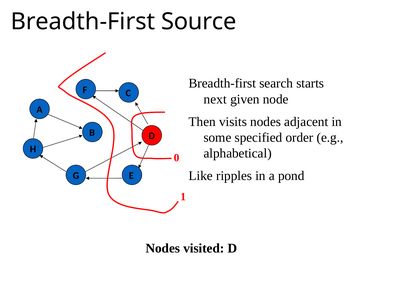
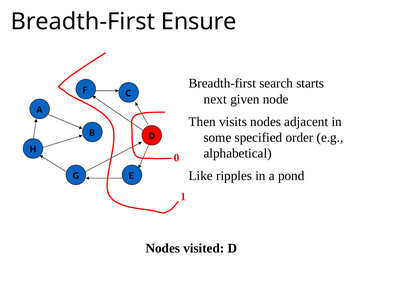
Source: Source -> Ensure
